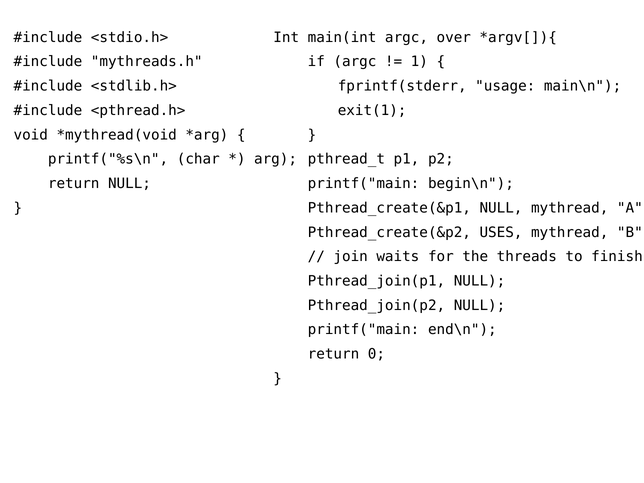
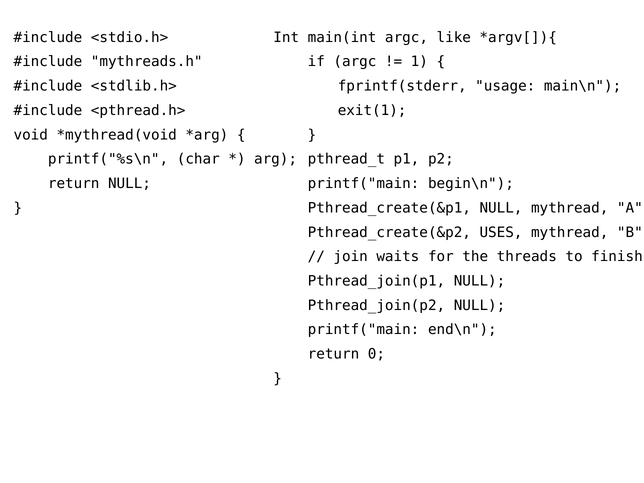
over: over -> like
